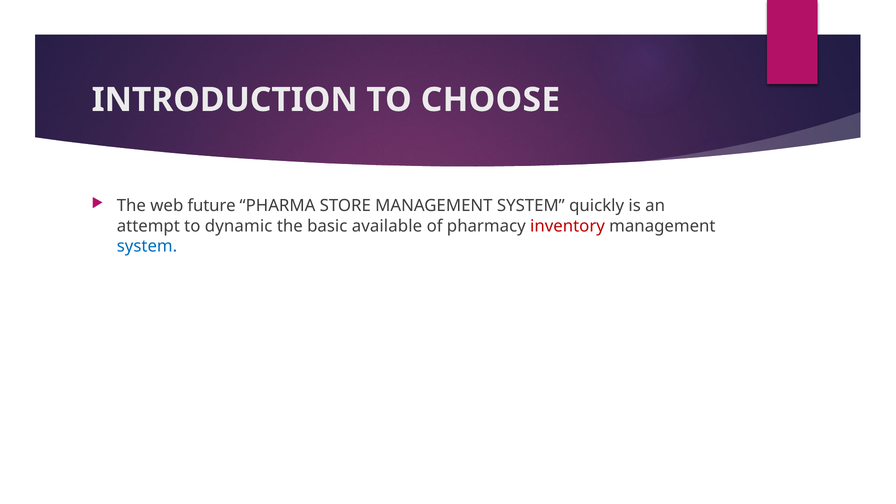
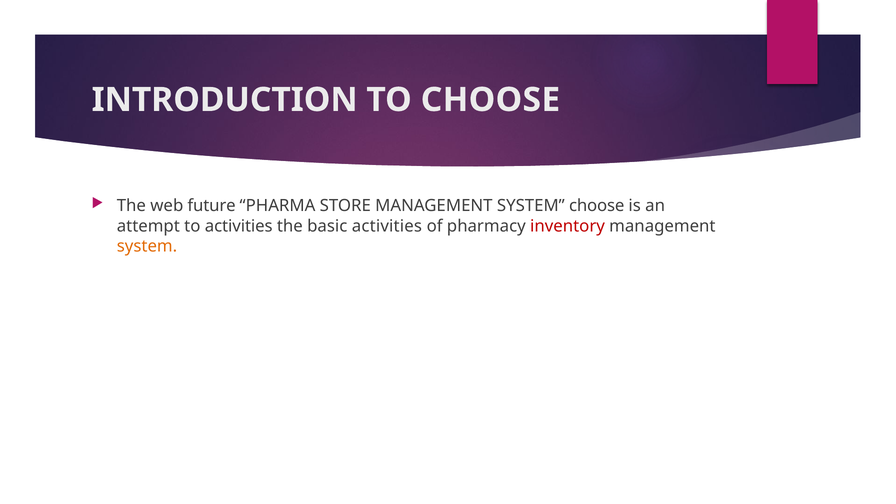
SYSTEM quickly: quickly -> choose
to dynamic: dynamic -> activities
basic available: available -> activities
system at (147, 246) colour: blue -> orange
